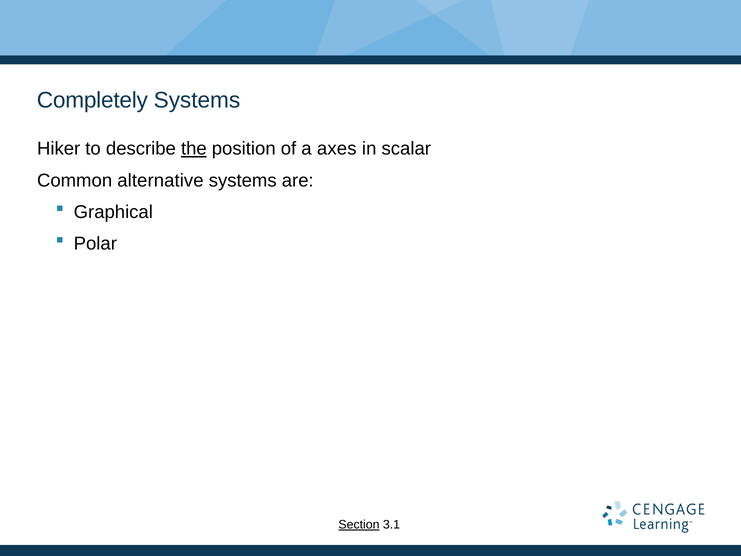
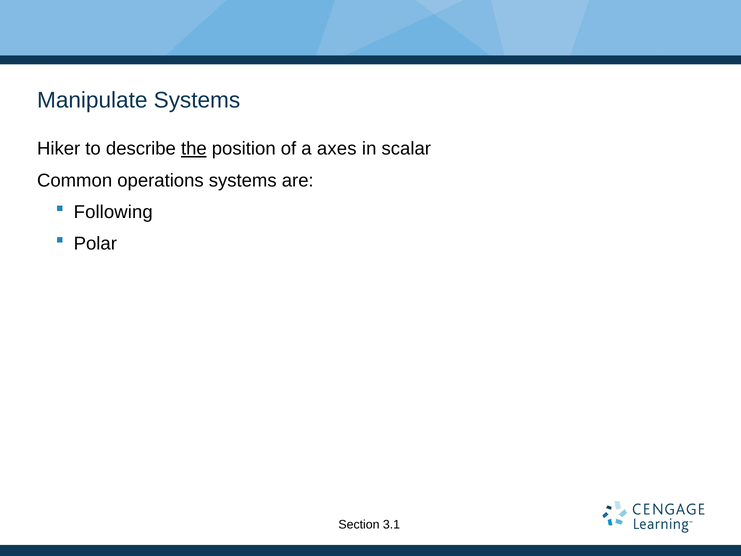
Completely: Completely -> Manipulate
alternative: alternative -> operations
Graphical: Graphical -> Following
Section underline: present -> none
